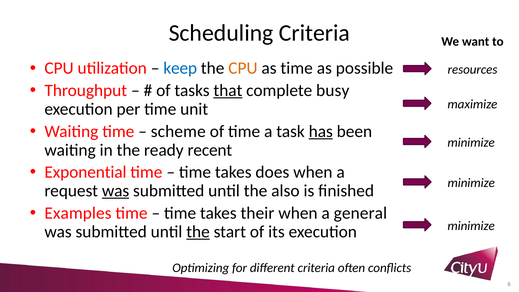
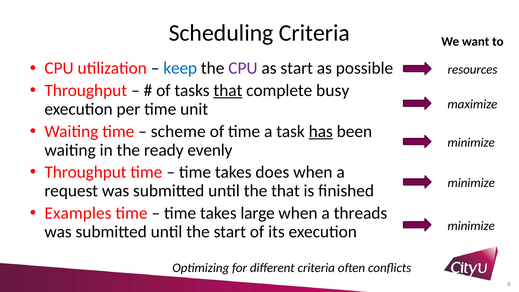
CPU at (243, 68) colour: orange -> purple
as time: time -> start
recent: recent -> evenly
Exponential at (85, 172): Exponential -> Throughput
was at (116, 191) underline: present -> none
the also: also -> that
their: their -> large
general: general -> threads
the at (198, 232) underline: present -> none
